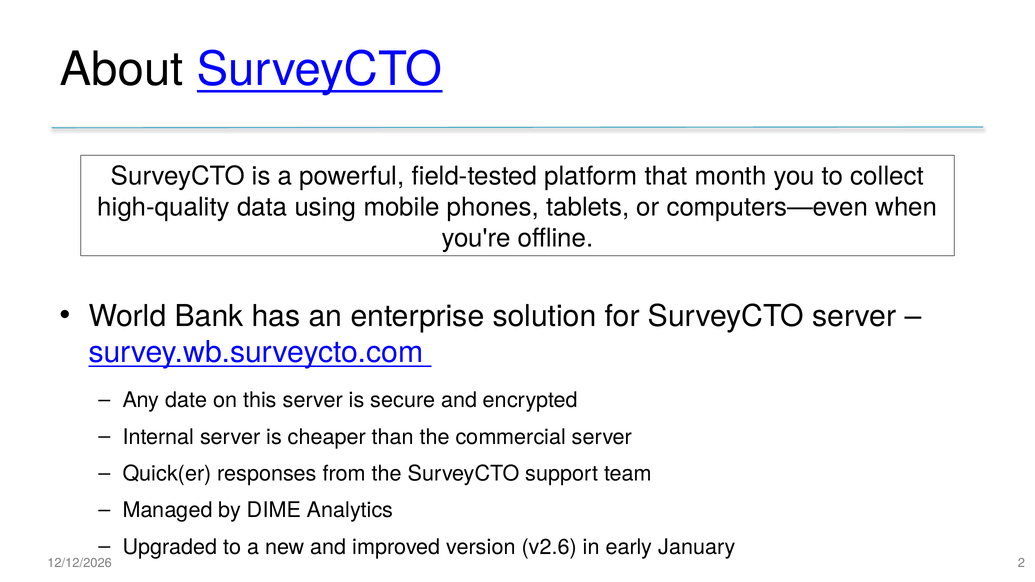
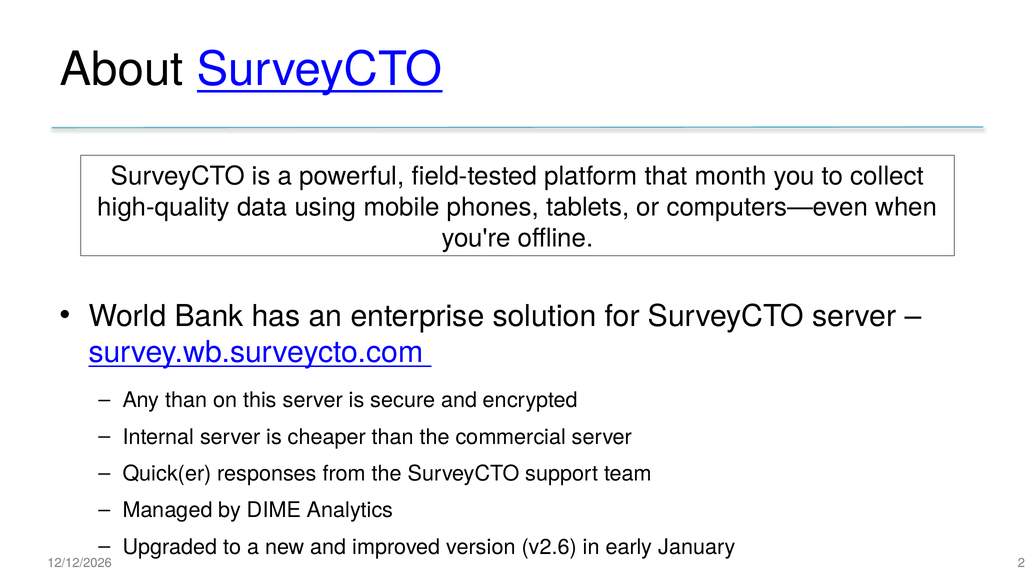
Any date: date -> than
